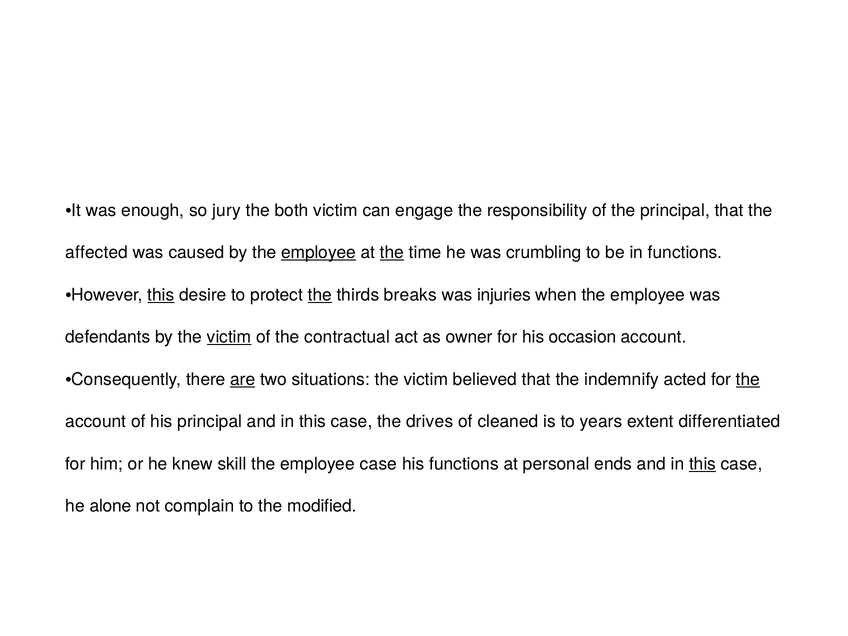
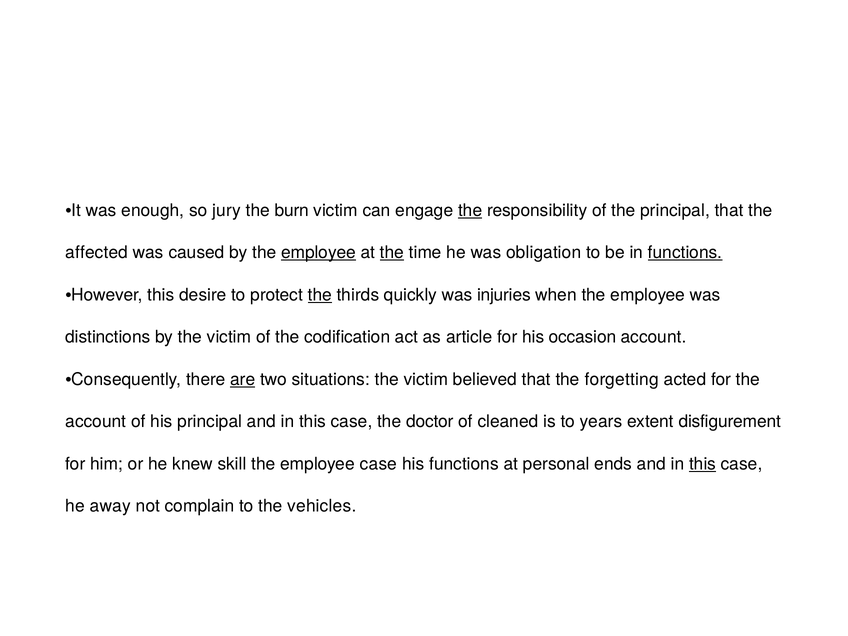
both: both -> burn
the at (470, 210) underline: none -> present
crumbling: crumbling -> obligation
functions at (685, 253) underline: none -> present
this at (161, 295) underline: present -> none
breaks: breaks -> quickly
defendants: defendants -> distinctions
victim at (229, 337) underline: present -> none
contractual: contractual -> codification
owner: owner -> article
indemnify: indemnify -> forgetting
the at (748, 379) underline: present -> none
drives: drives -> doctor
differentiated: differentiated -> disfigurement
alone: alone -> away
modified: modified -> vehicles
